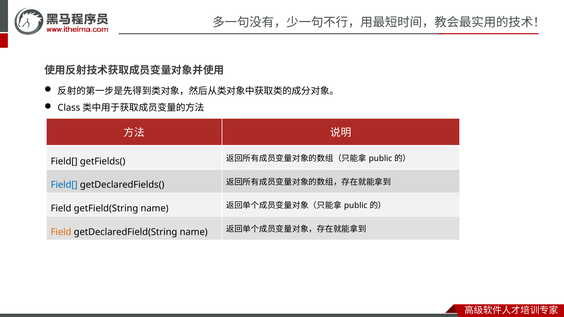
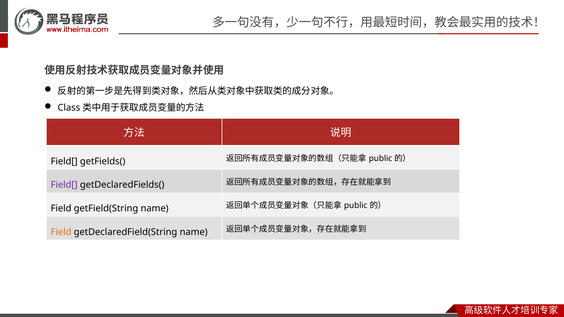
Field[ at (64, 185) colour: blue -> purple
